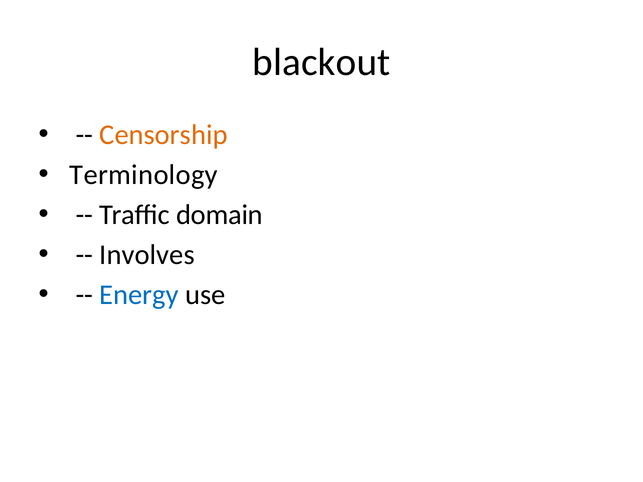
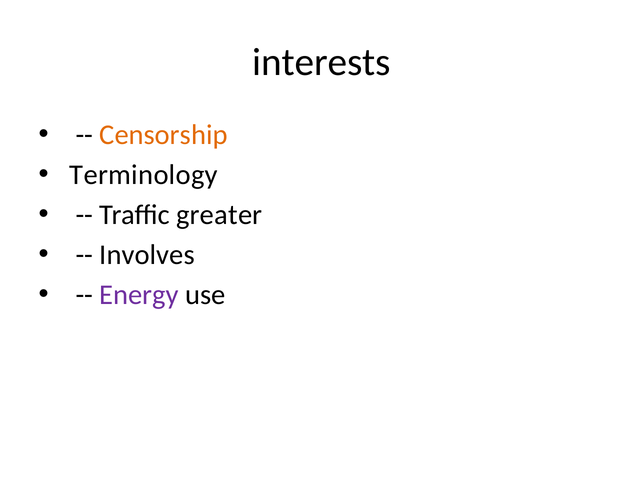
blackout: blackout -> interests
domain: domain -> greater
Energy colour: blue -> purple
